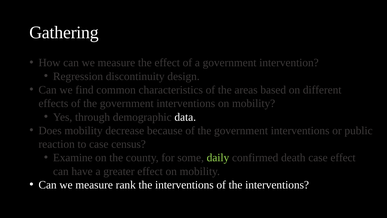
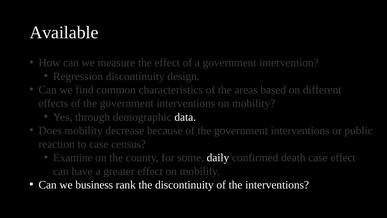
Gathering: Gathering -> Available
daily colour: light green -> white
measure at (94, 185): measure -> business
rank the interventions: interventions -> discontinuity
